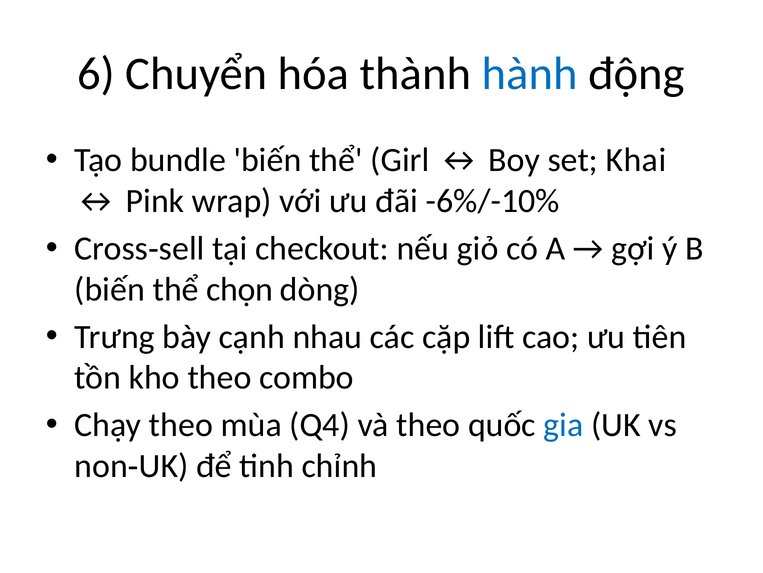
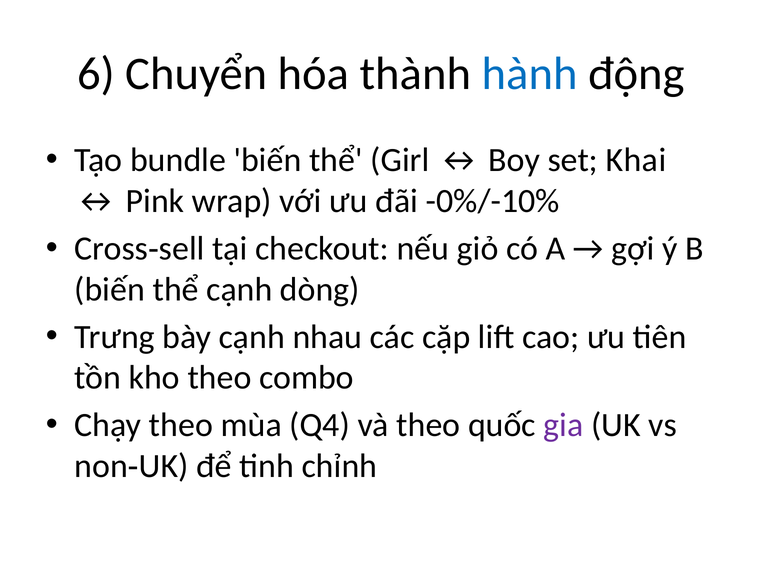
-6%/-10%: -6%/-10% -> -0%/-10%
thể chọn: chọn -> cạnh
gia colour: blue -> purple
